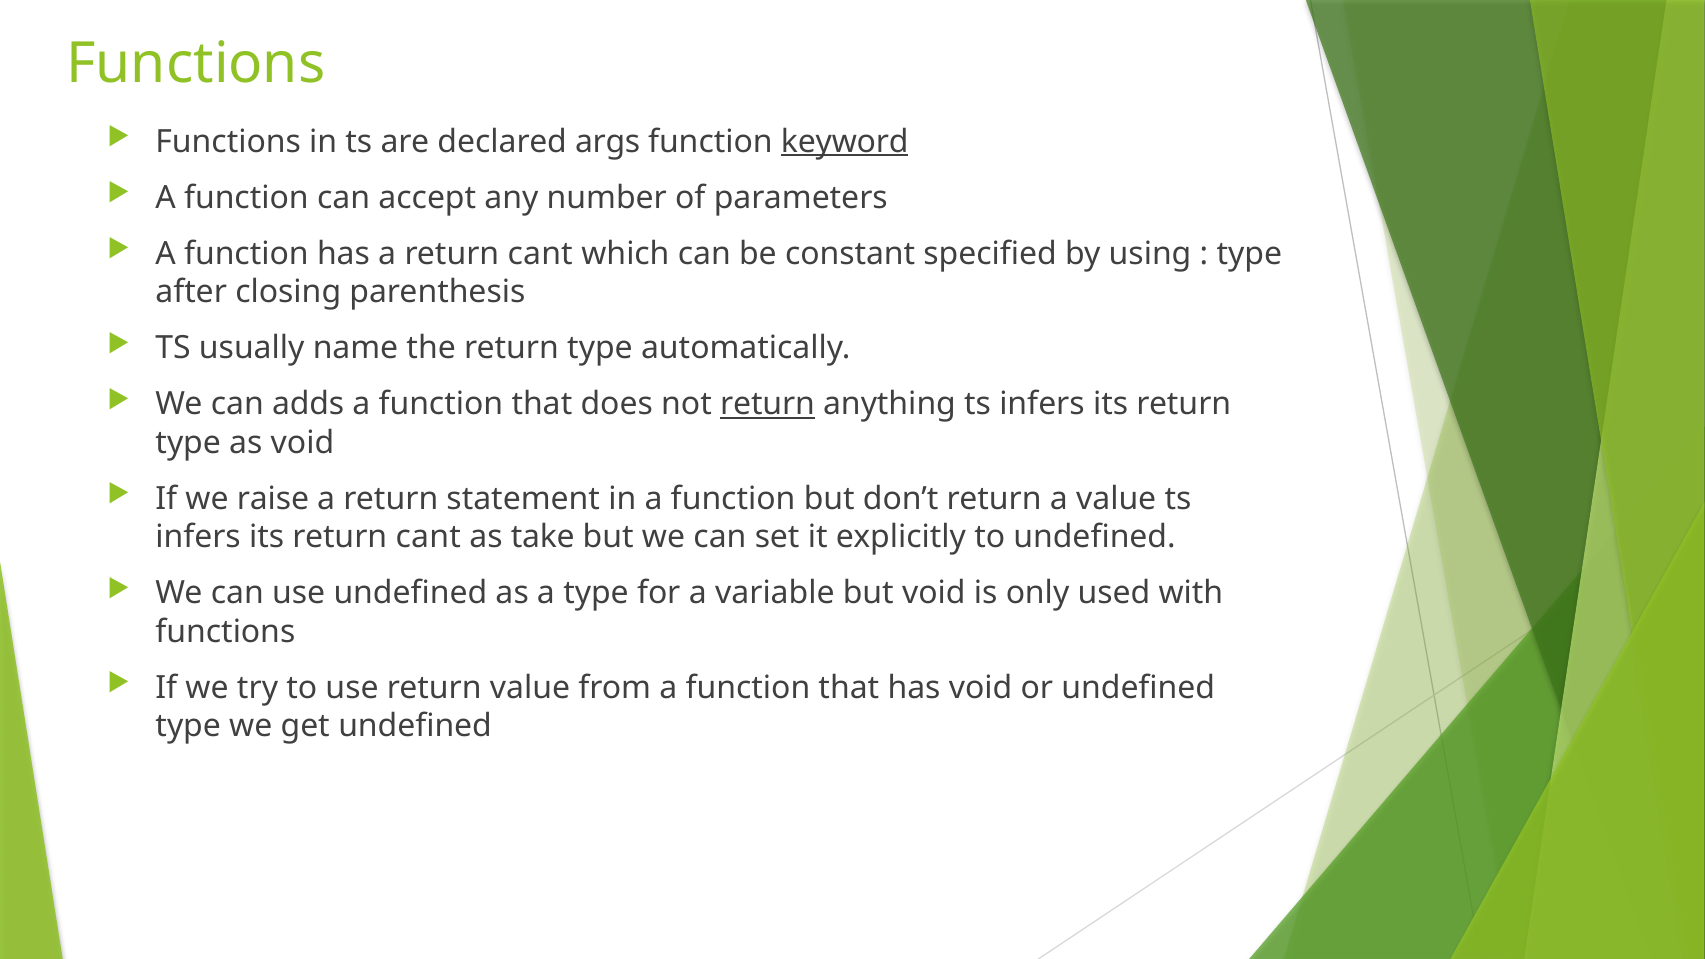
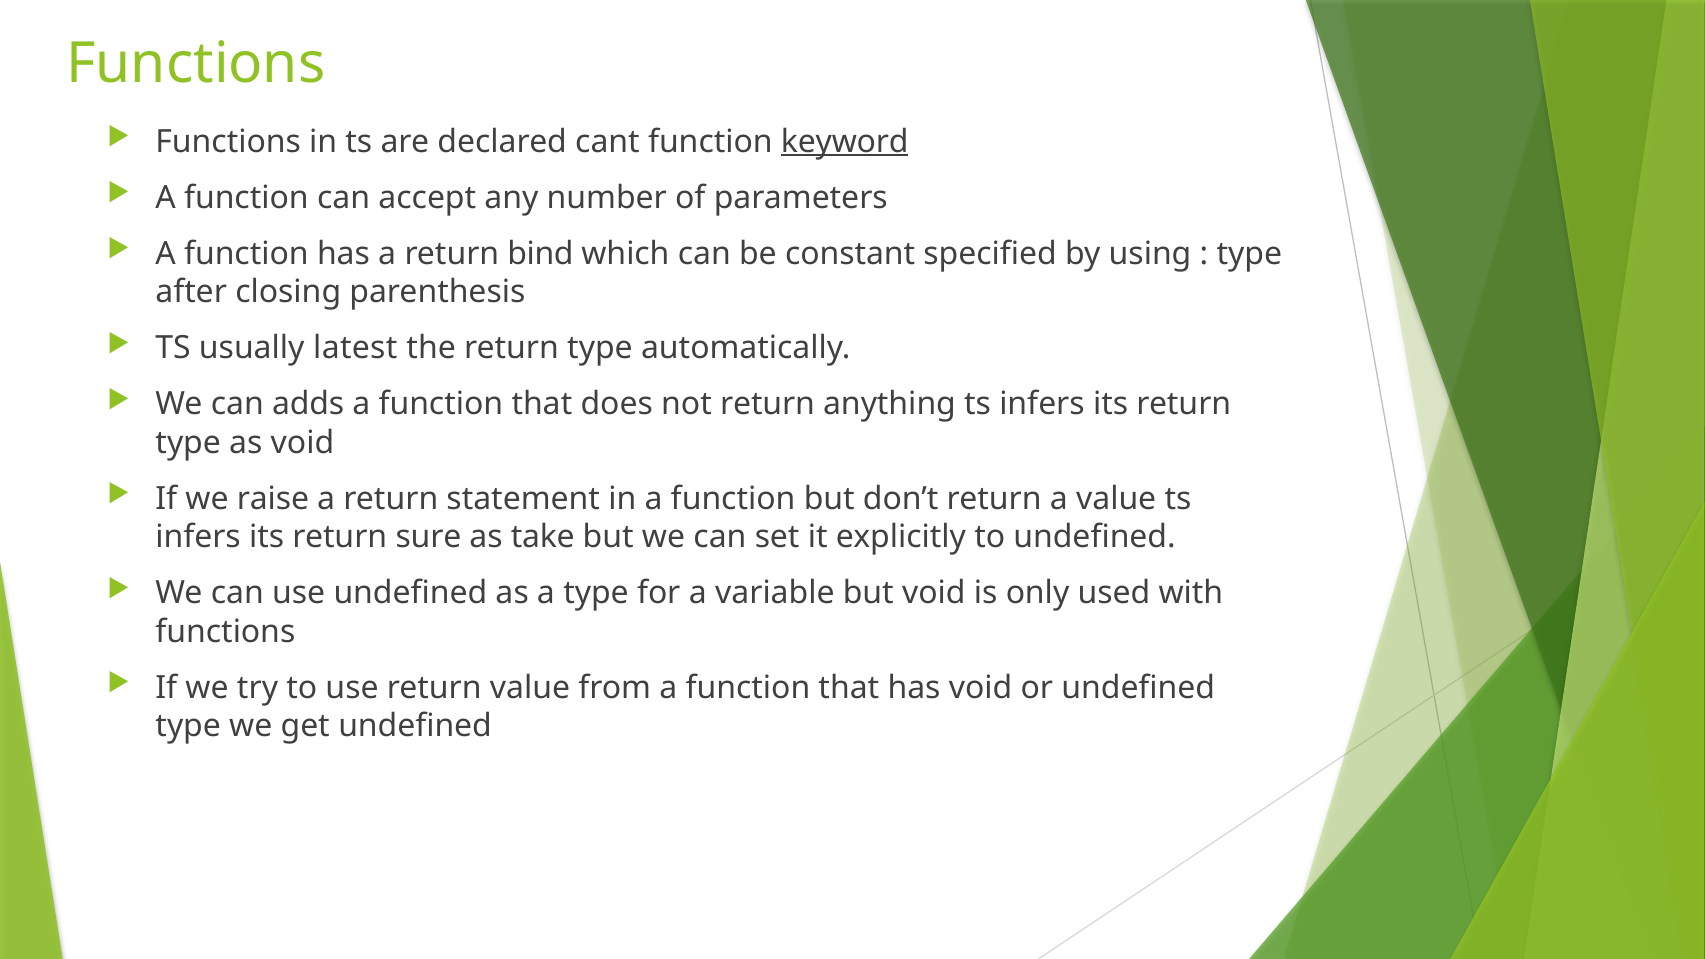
args: args -> cant
a return cant: cant -> bind
name: name -> latest
return at (767, 404) underline: present -> none
its return cant: cant -> sure
